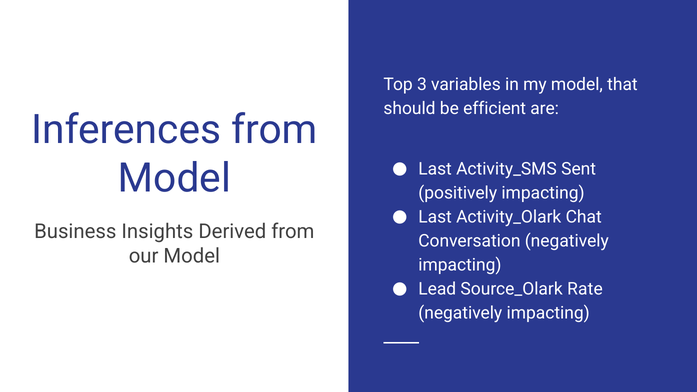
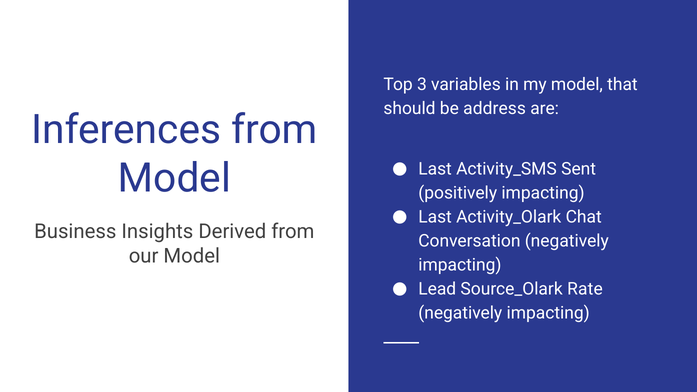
efficient: efficient -> address
